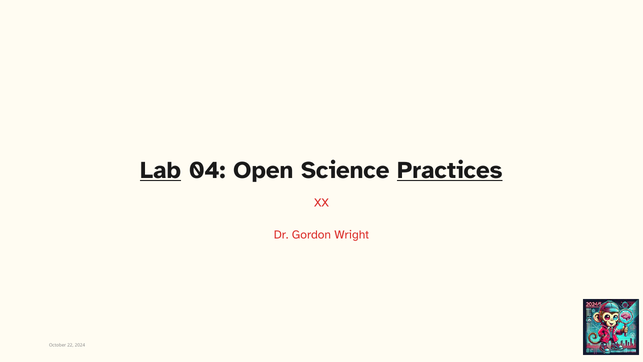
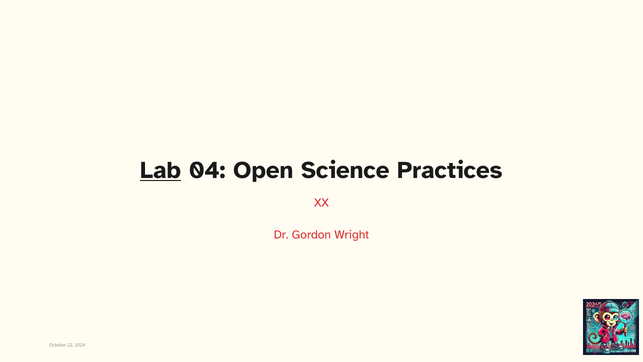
Practices underline: present -> none
